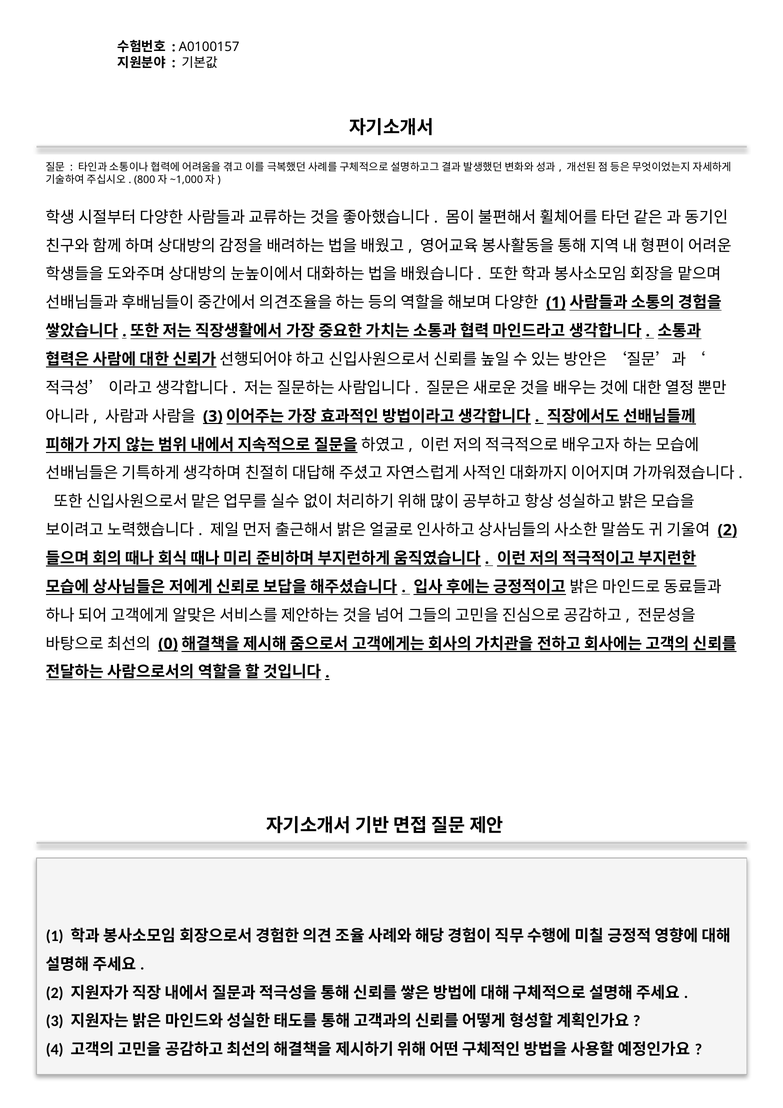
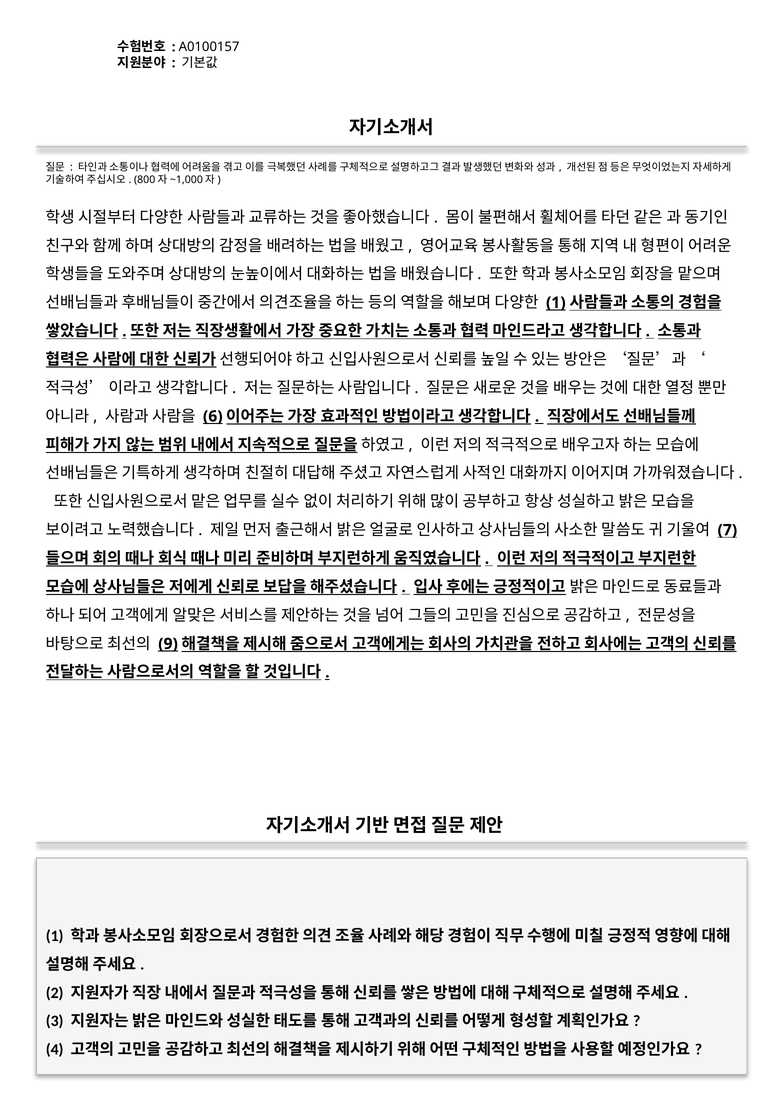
3 at (213, 416): 3 -> 6
2 at (727, 530): 2 -> 7
0: 0 -> 9
